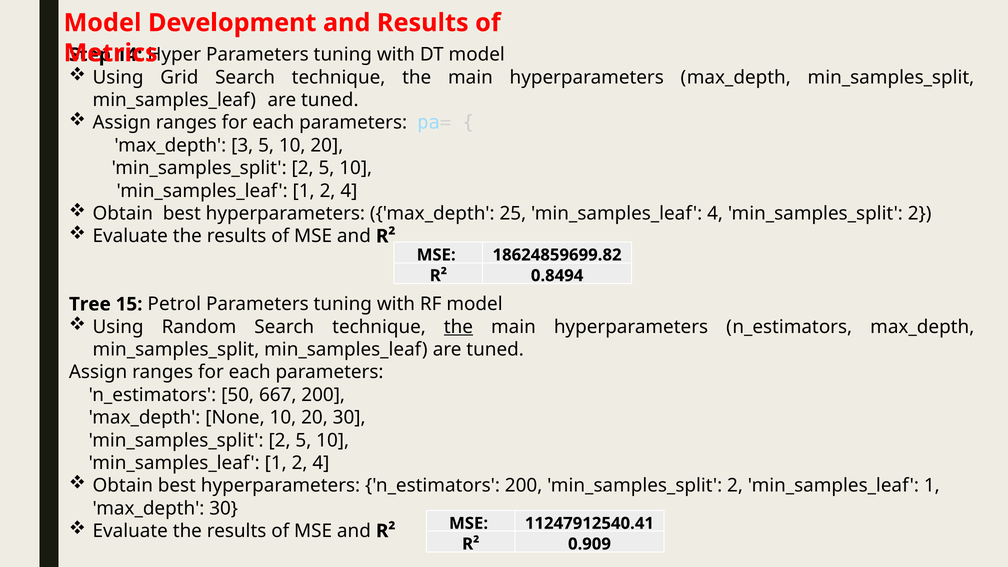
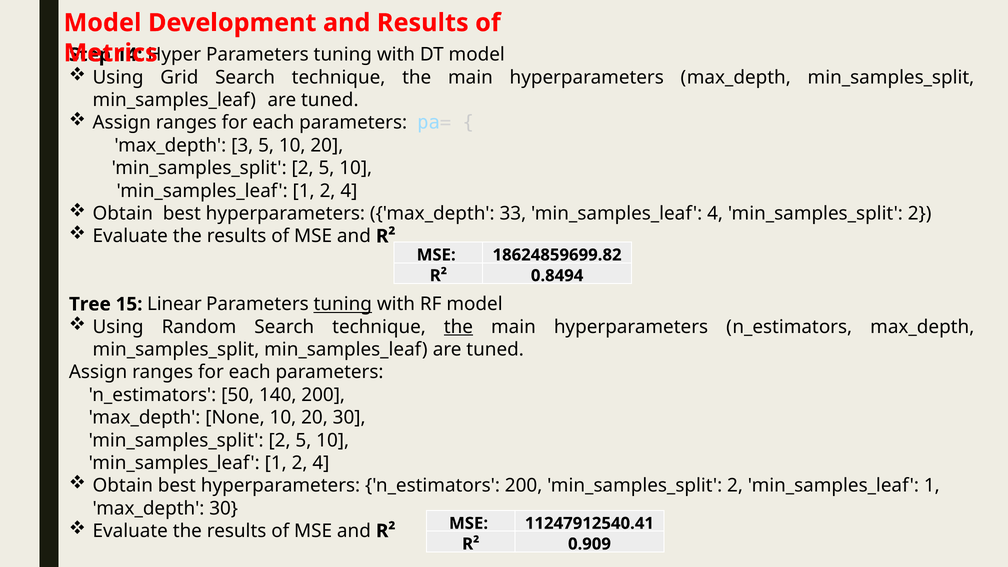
25: 25 -> 33
Petrol: Petrol -> Linear
tuning at (343, 304) underline: none -> present
667: 667 -> 140
